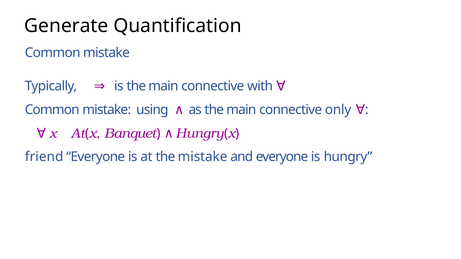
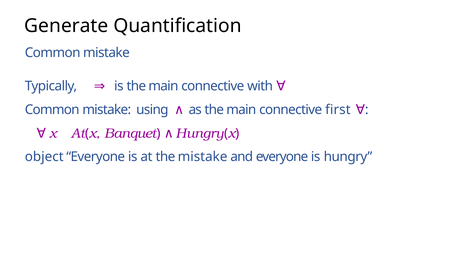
only: only -> first
friend: friend -> object
